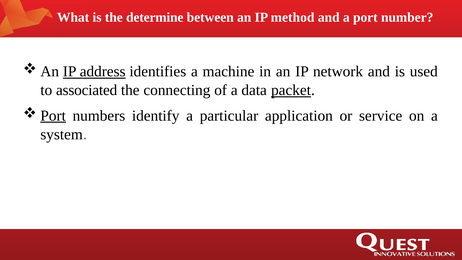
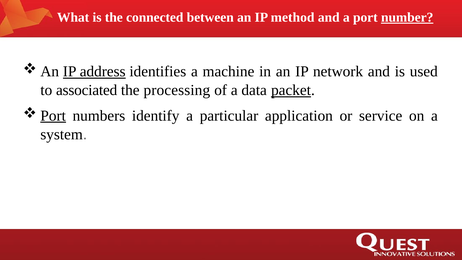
determine: determine -> connected
number underline: none -> present
connecting: connecting -> processing
